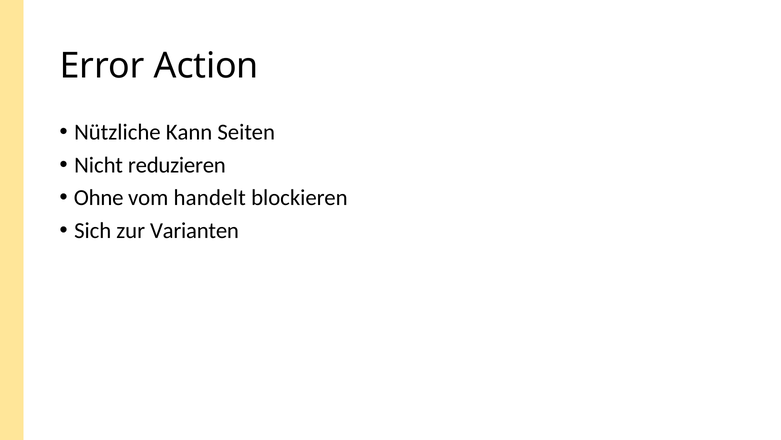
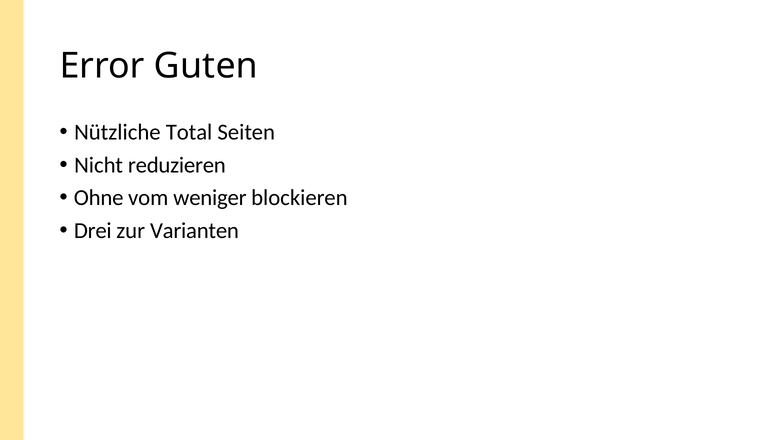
Action: Action -> Guten
Kann: Kann -> Total
handelt: handelt -> weniger
Sich: Sich -> Drei
